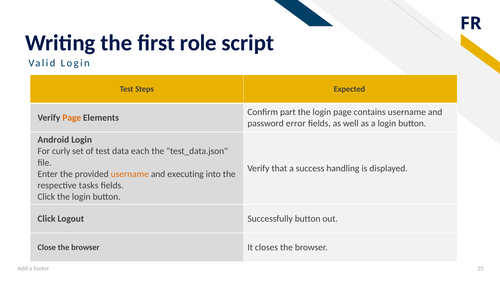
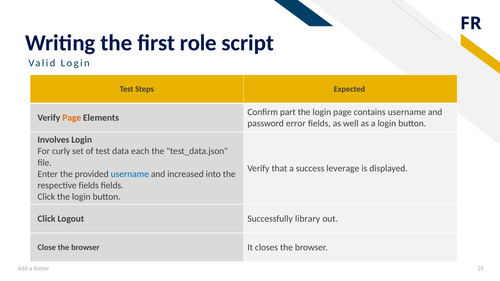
Android: Android -> Involves
handling: handling -> leverage
username at (130, 174) colour: orange -> blue
executing: executing -> increased
respective tasks: tasks -> fields
Successfully button: button -> library
